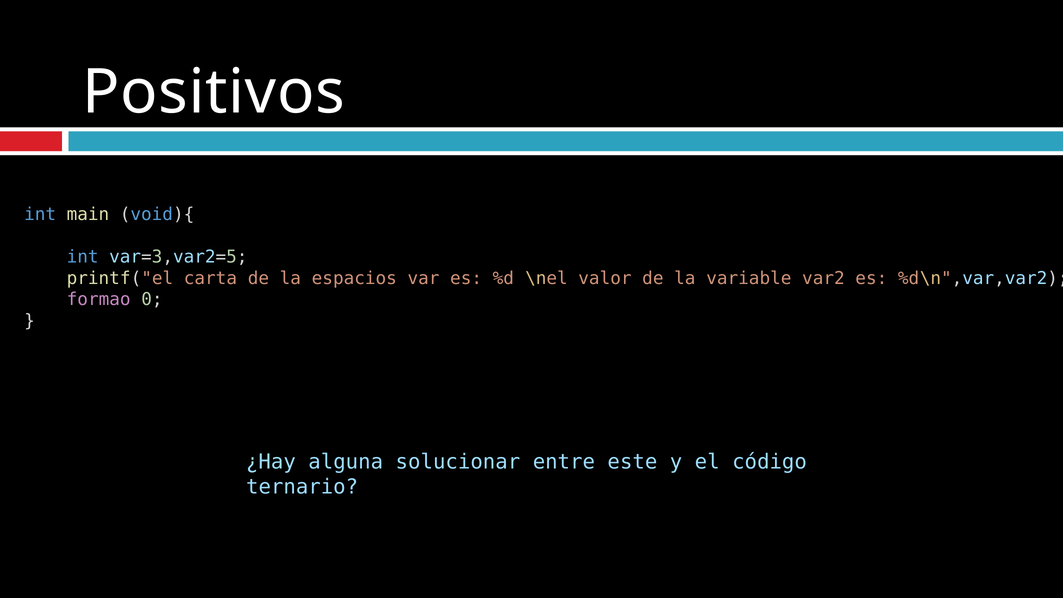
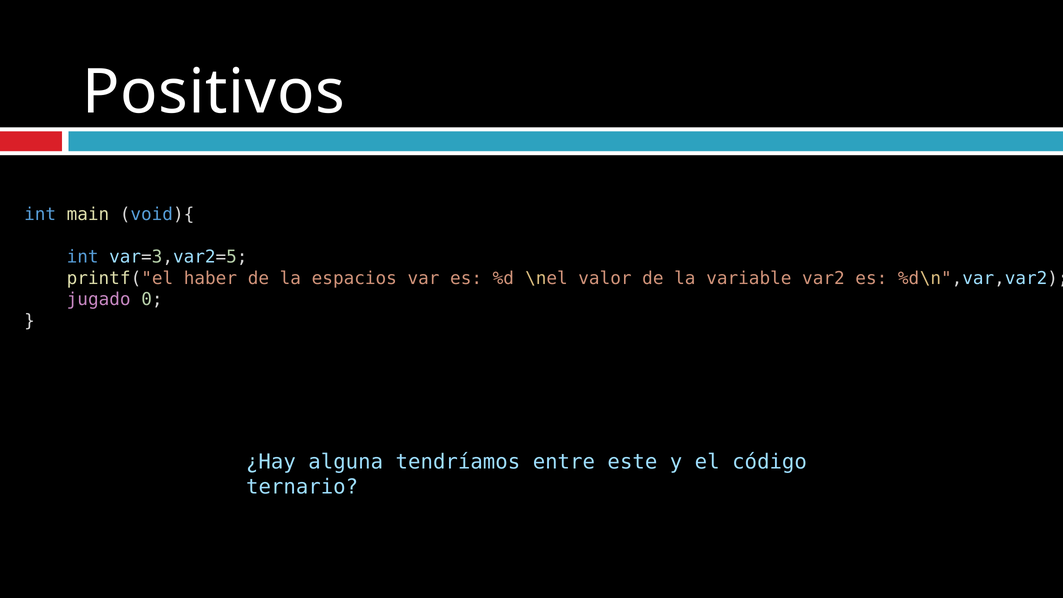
carta: carta -> haber
formao: formao -> jugado
solucionar: solucionar -> tendríamos
